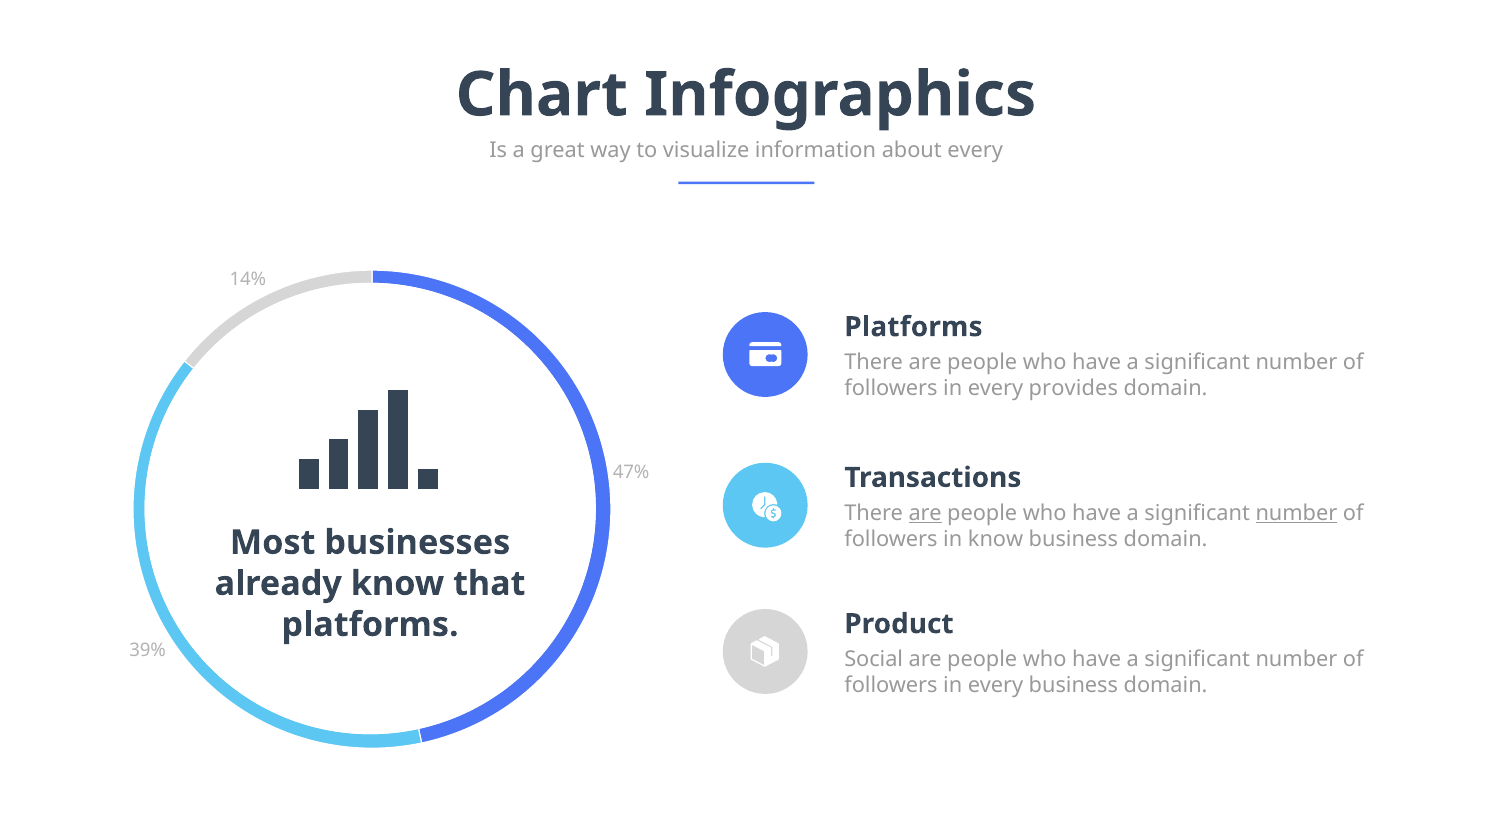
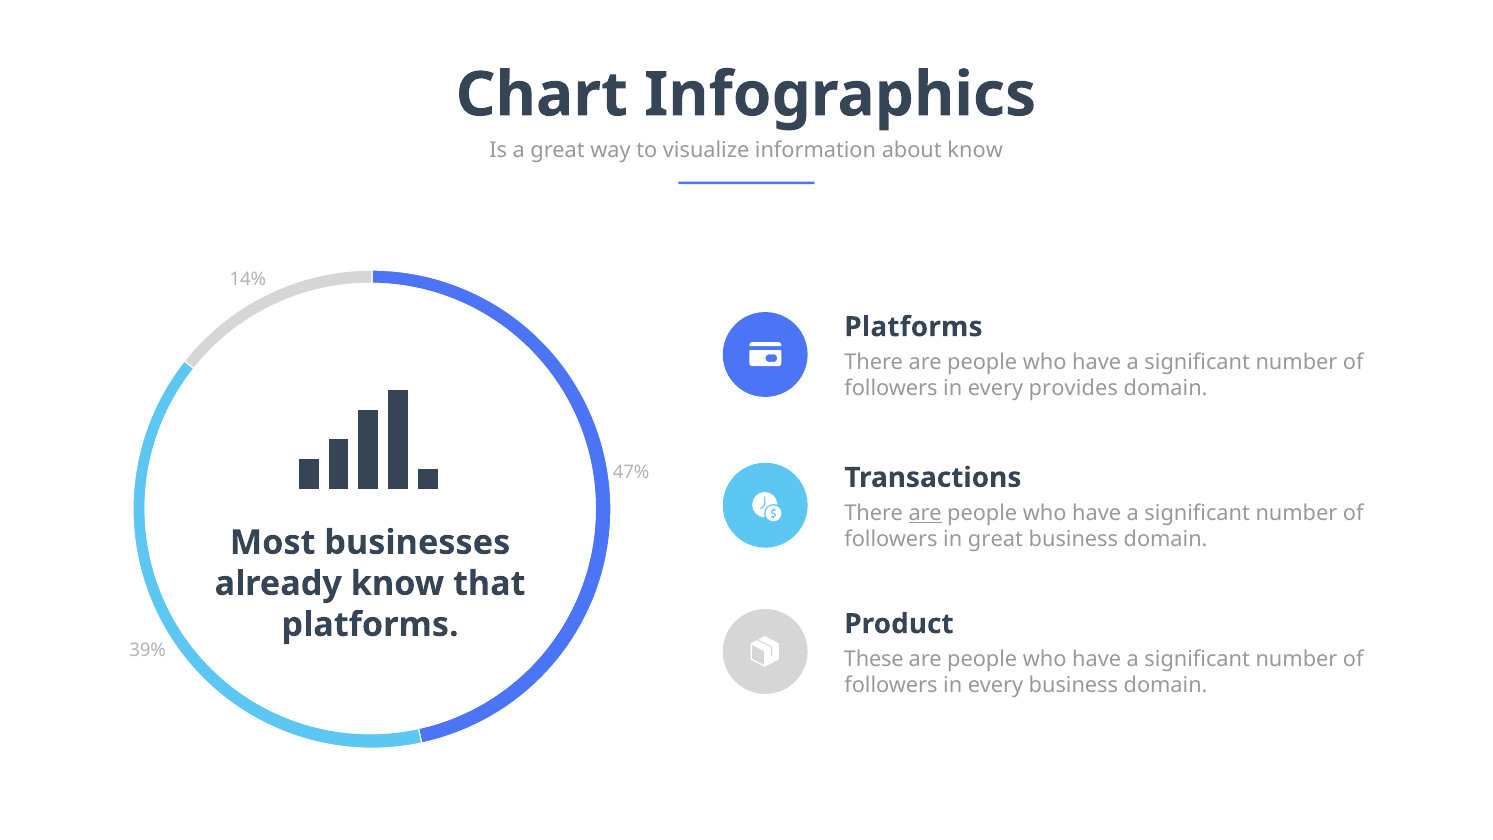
about every: every -> know
number at (1296, 513) underline: present -> none
in know: know -> great
Social: Social -> These
